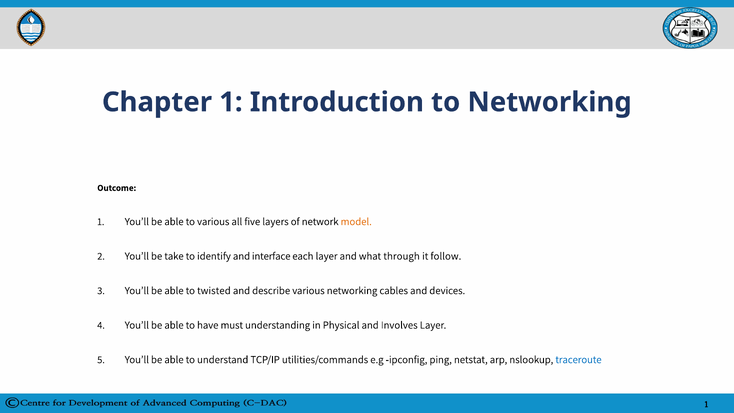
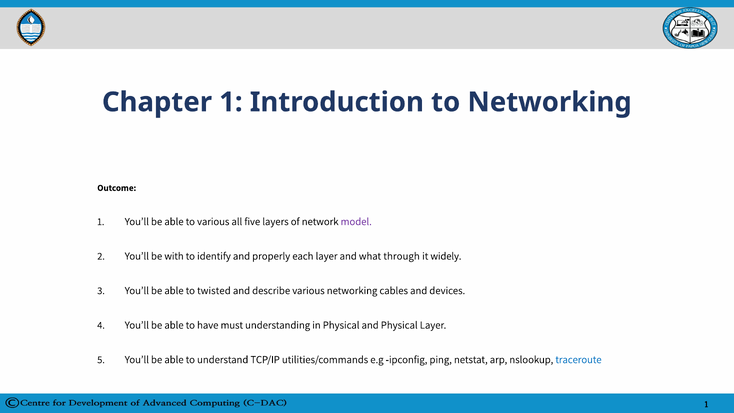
model colour: orange -> purple
take: take -> with
interface: interface -> properly
follow: follow -> widely
and Involves: Involves -> Physical
